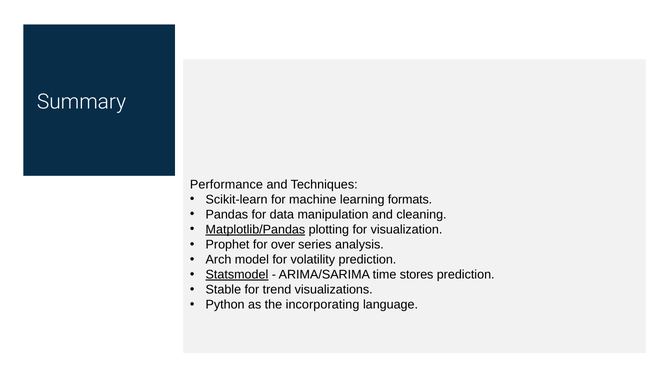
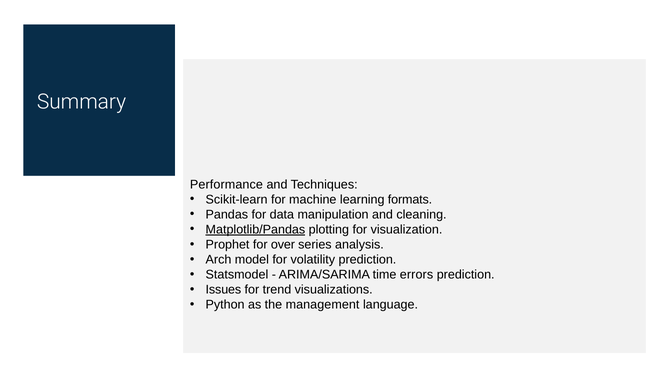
Statsmodel underline: present -> none
stores: stores -> errors
Stable: Stable -> Issues
incorporating: incorporating -> management
